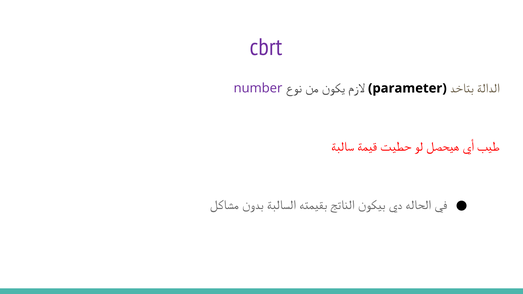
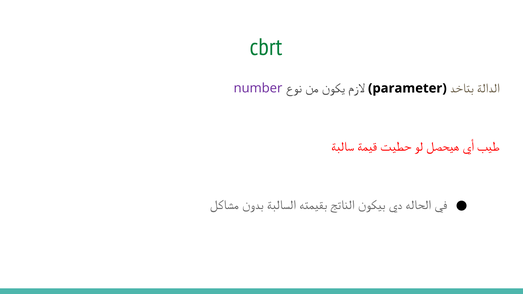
cbrt colour: purple -> green
